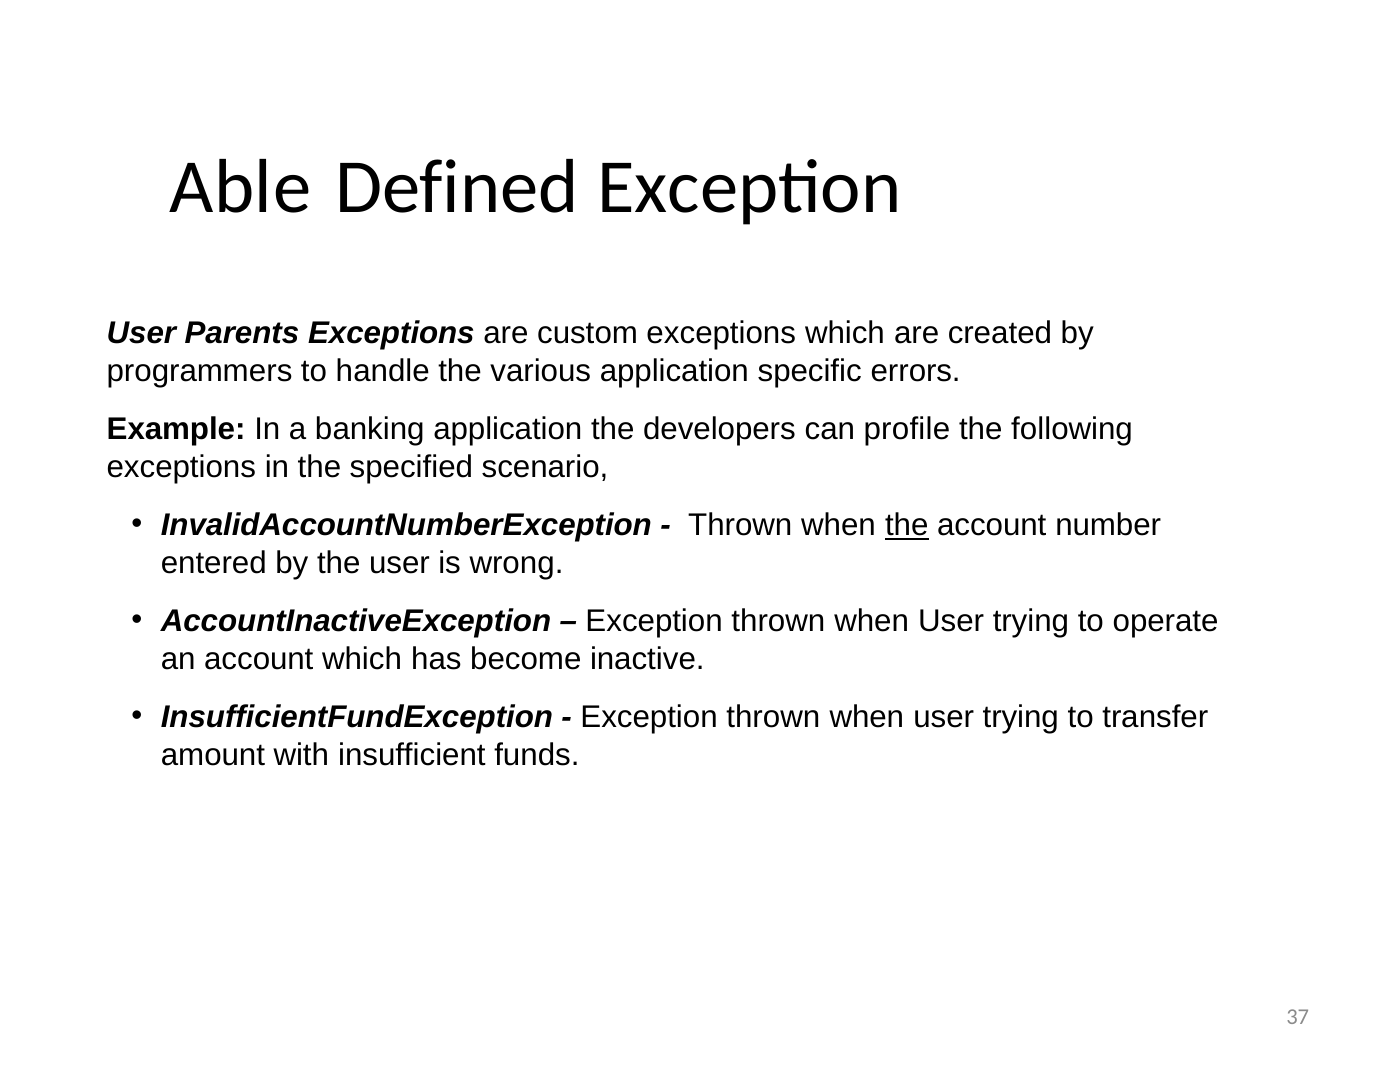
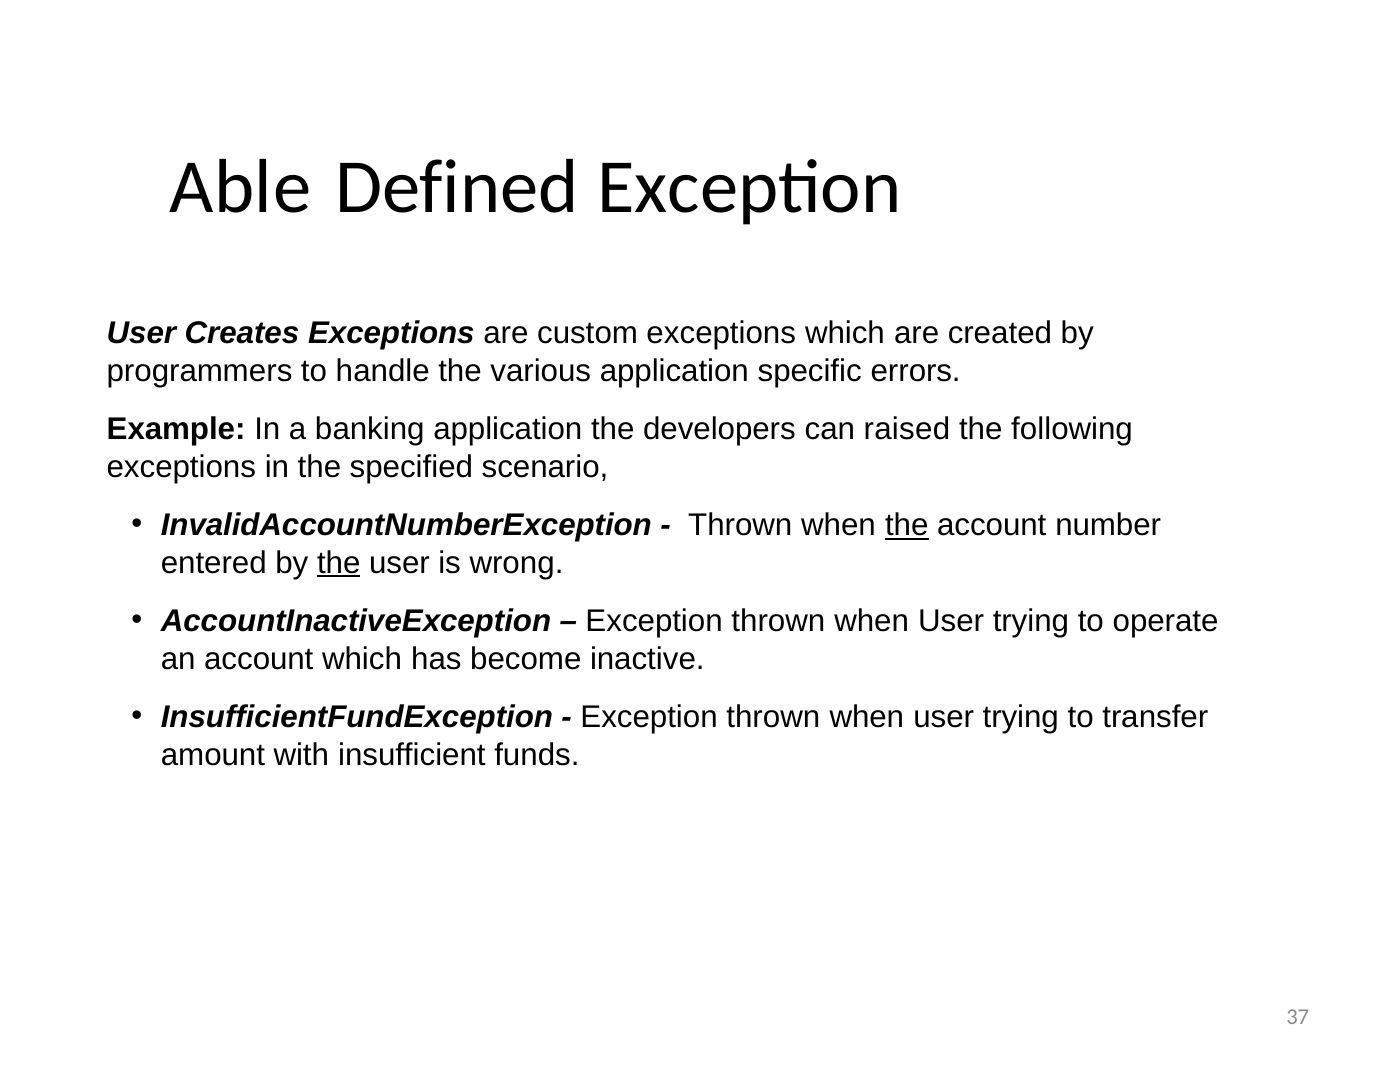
Parents: Parents -> Creates
profile: profile -> raised
the at (339, 563) underline: none -> present
